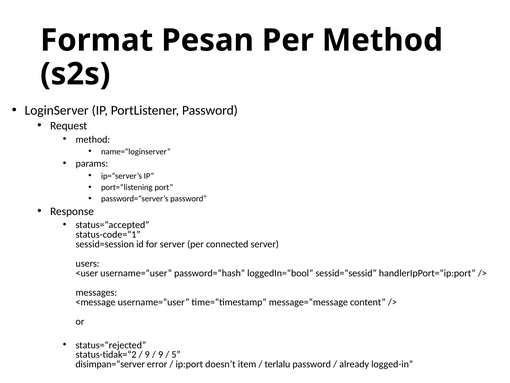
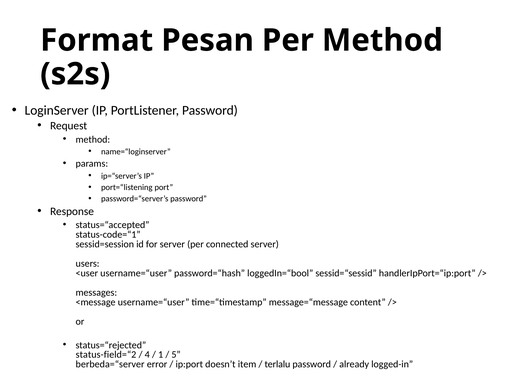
status-tidak=“2: status-tidak=“2 -> status-field=“2
9 at (147, 354): 9 -> 4
9 at (161, 354): 9 -> 1
disimpan=“server: disimpan=“server -> berbeda=“server
